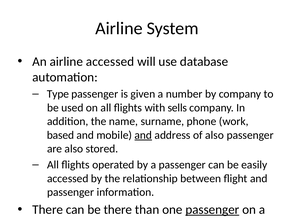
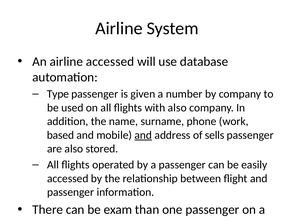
with sells: sells -> also
of also: also -> sells
be there: there -> exam
passenger at (212, 210) underline: present -> none
